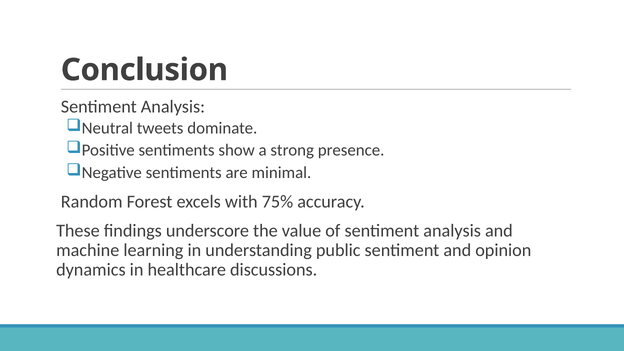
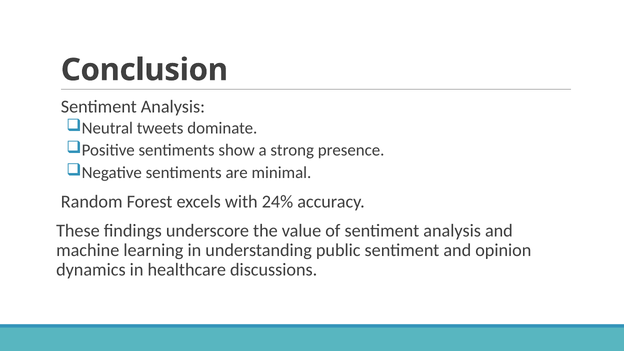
75%: 75% -> 24%
